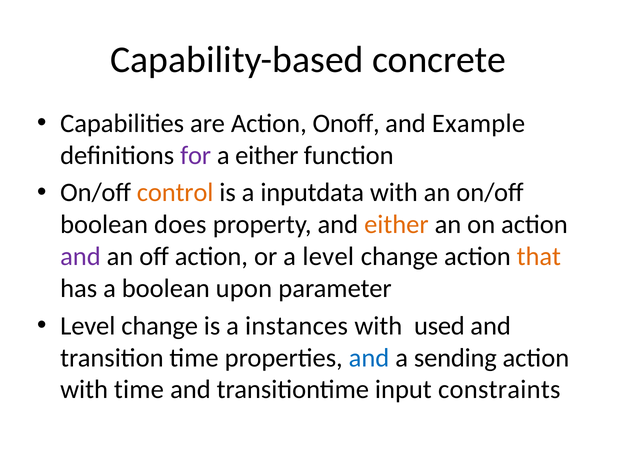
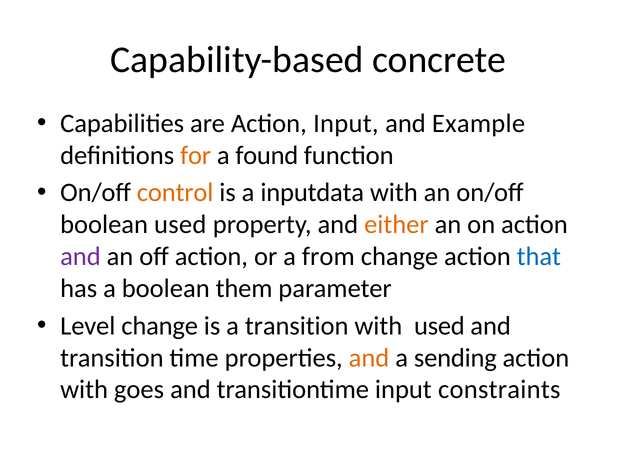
Action Onoff: Onoff -> Input
for colour: purple -> orange
a either: either -> found
boolean does: does -> used
a level: level -> from
that colour: orange -> blue
upon: upon -> them
a instances: instances -> transition
and at (369, 358) colour: blue -> orange
with time: time -> goes
